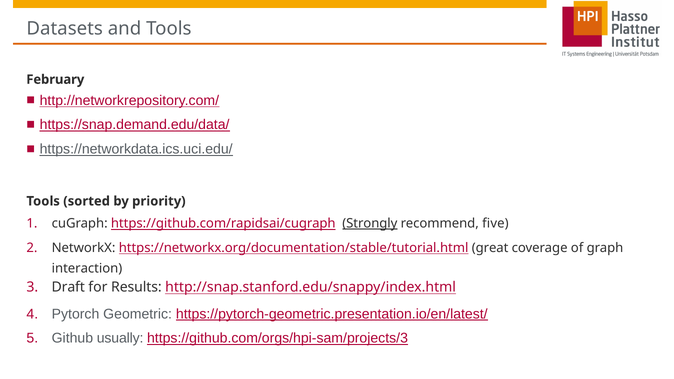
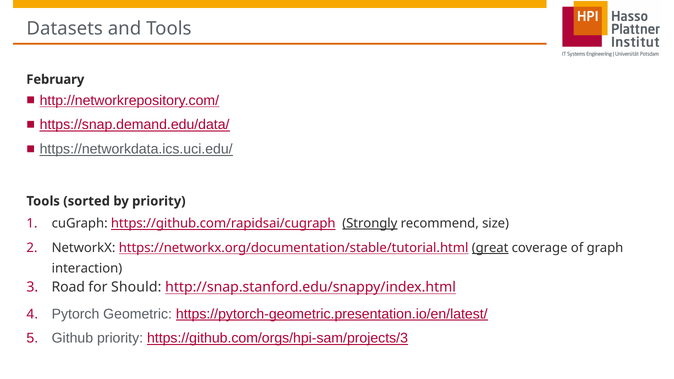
five: five -> size
great underline: none -> present
Draft: Draft -> Road
Results: Results -> Should
Github usually: usually -> priority
